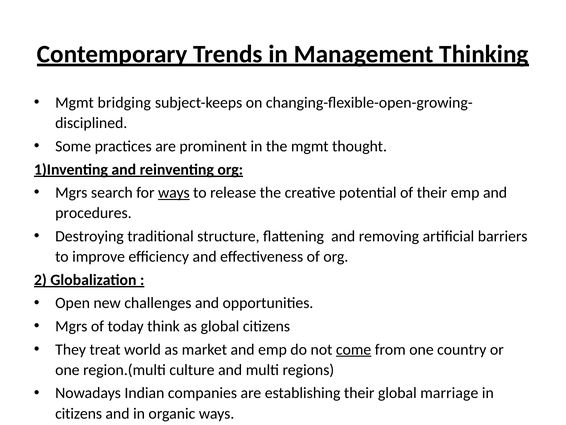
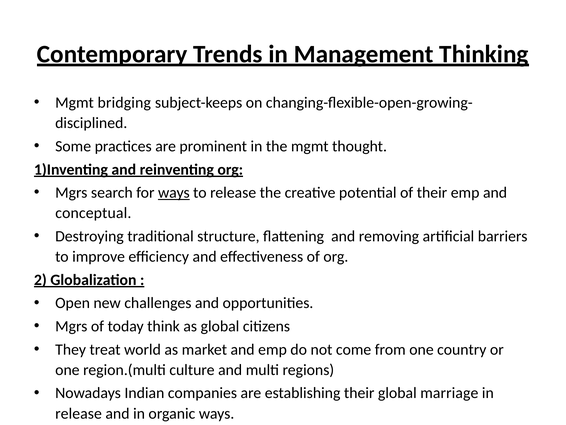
procedures: procedures -> conceptual
come underline: present -> none
citizens at (79, 413): citizens -> release
